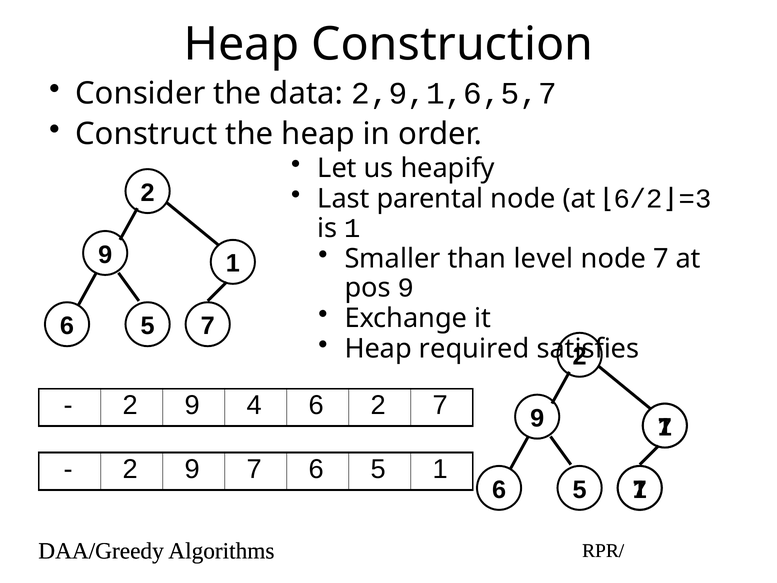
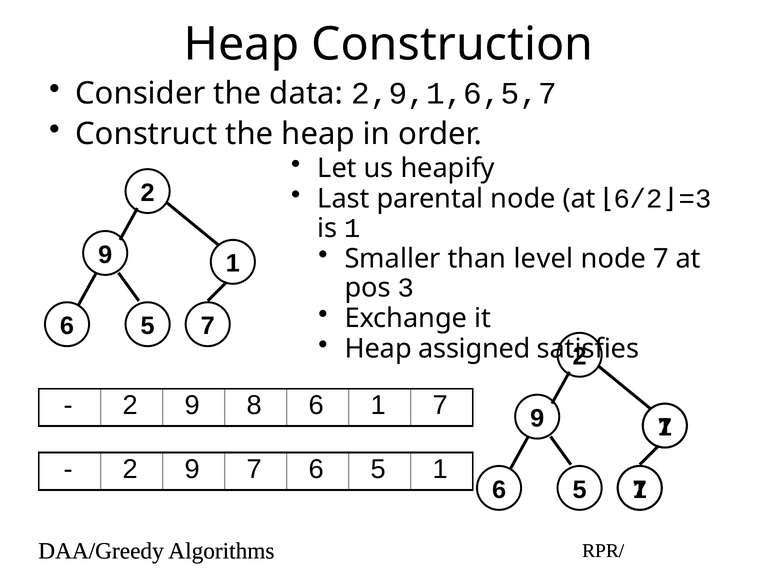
pos 9: 9 -> 3
required: required -> assigned
4: 4 -> 8
6 2: 2 -> 1
